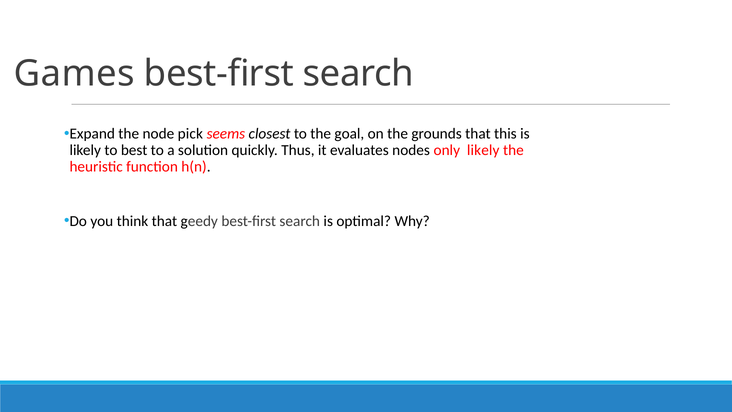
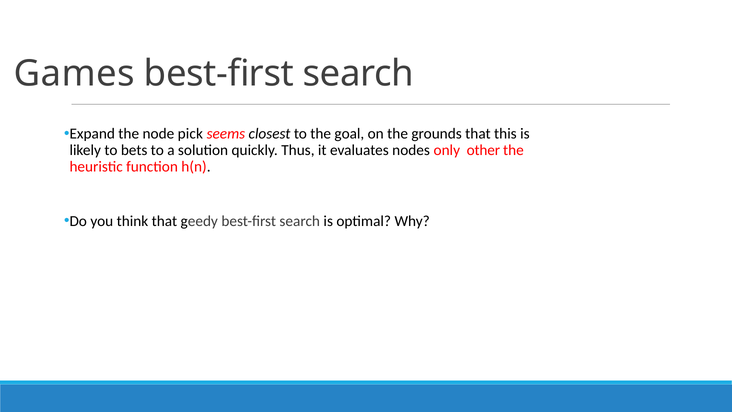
best: best -> bets
only likely: likely -> other
